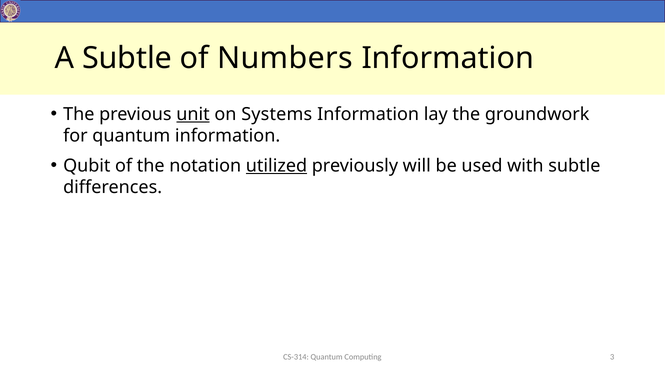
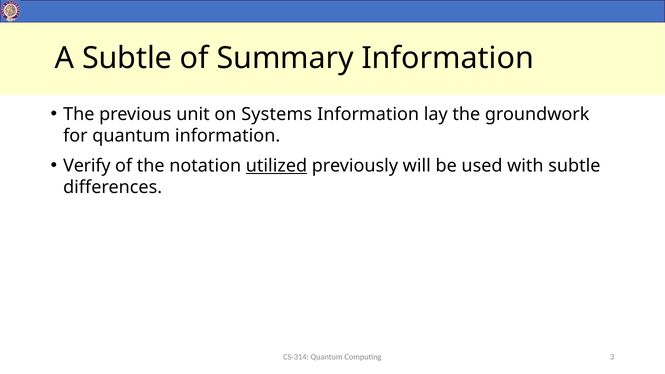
Numbers: Numbers -> Summary
unit underline: present -> none
Qubit: Qubit -> Verify
